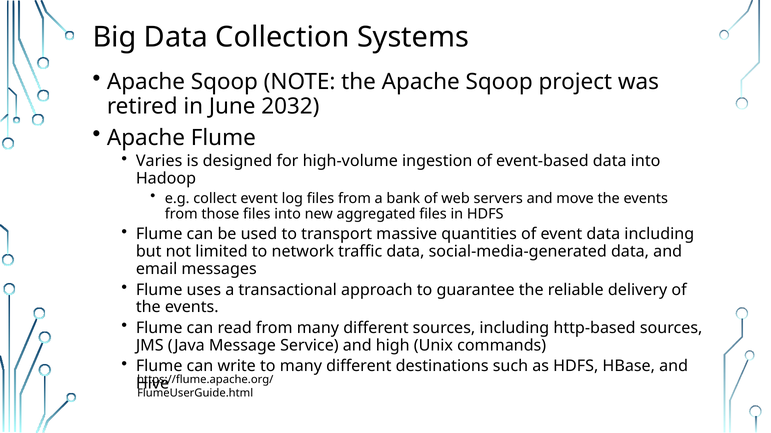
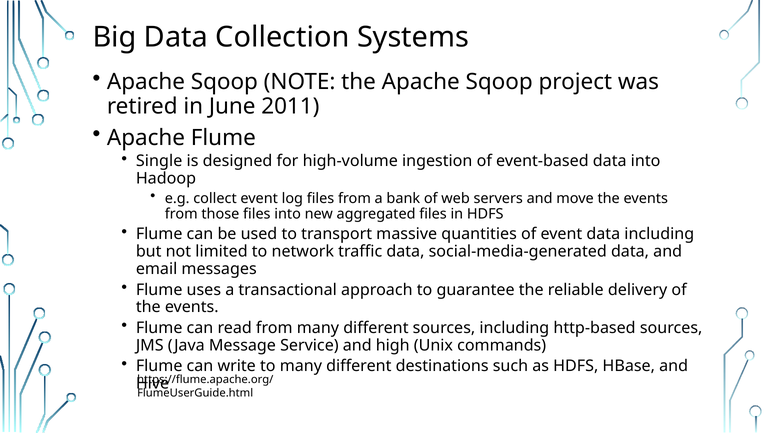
2032: 2032 -> 2011
Varies: Varies -> Single
